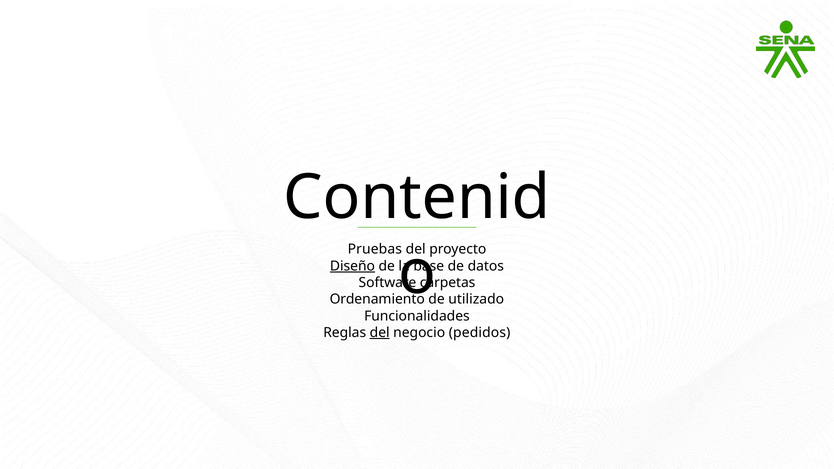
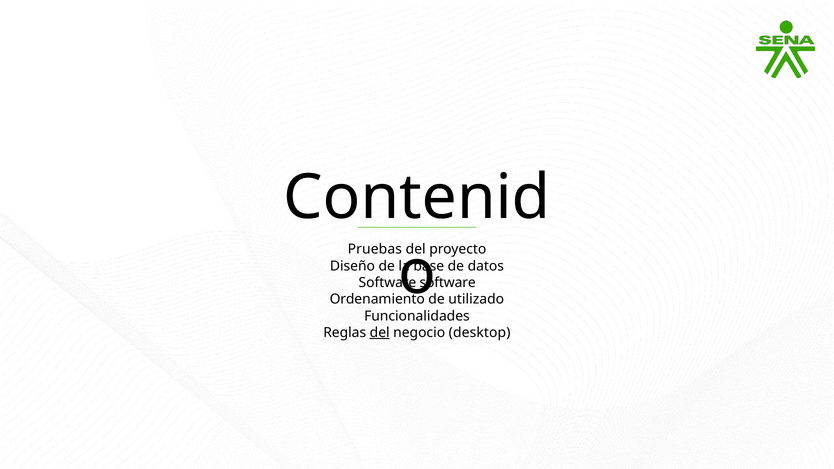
Diseño underline: present -> none
Software carpetas: carpetas -> software
pedidos: pedidos -> desktop
